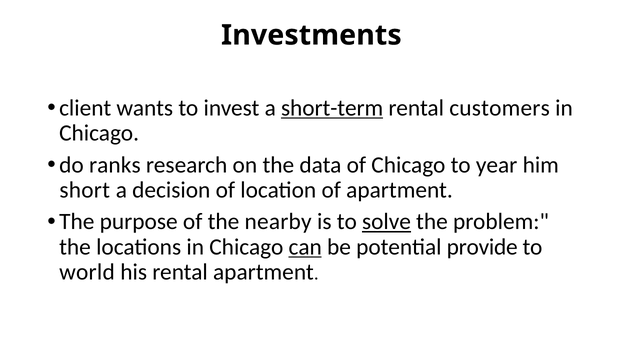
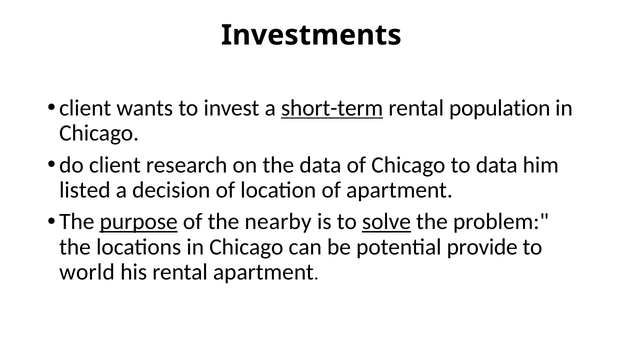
customers: customers -> population
do ranks: ranks -> client
to year: year -> data
short: short -> listed
purpose underline: none -> present
can underline: present -> none
